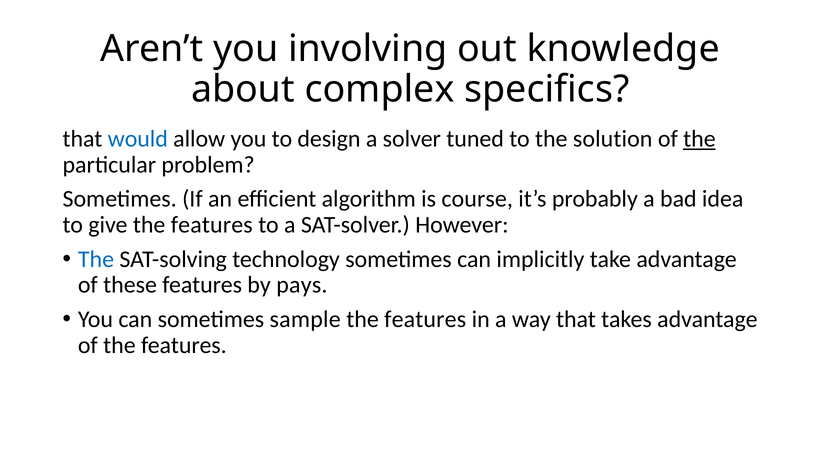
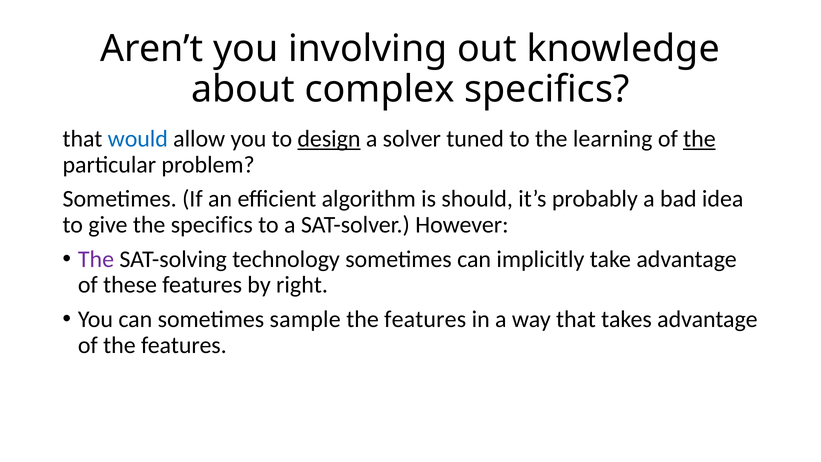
design underline: none -> present
solution: solution -> learning
course: course -> should
give the features: features -> specifics
The at (96, 259) colour: blue -> purple
pays: pays -> right
